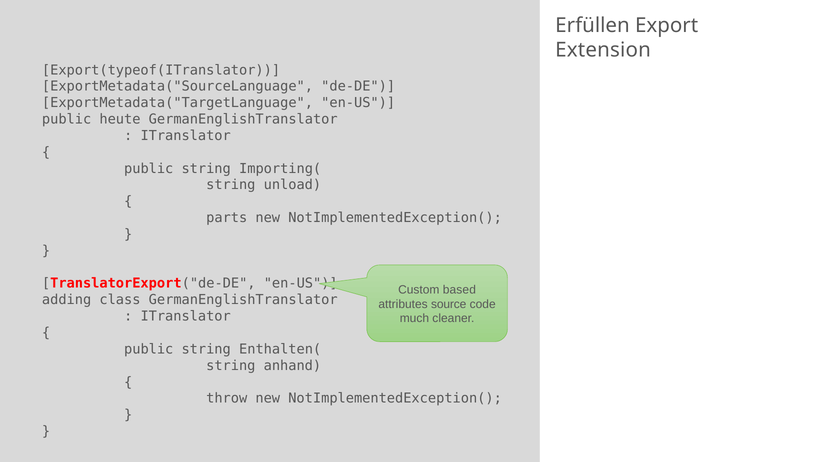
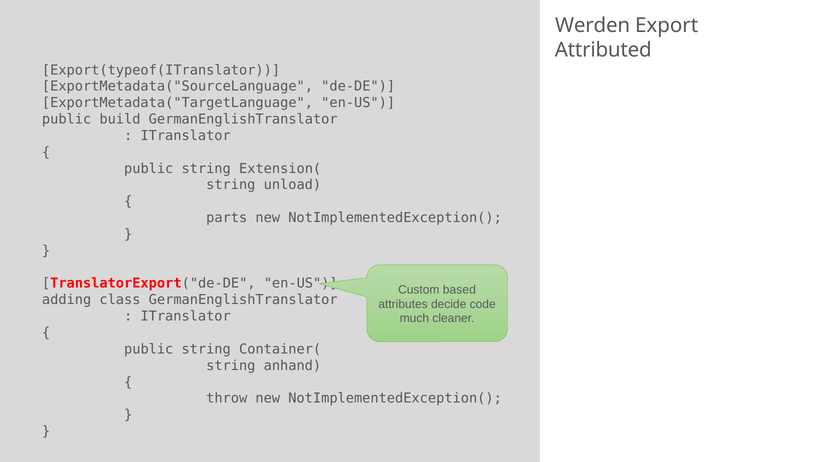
Erfüllen: Erfüllen -> Werden
Extension: Extension -> Attributed
heute: heute -> build
Importing(: Importing( -> Extension(
source: source -> decide
Enthalten(: Enthalten( -> Container(
